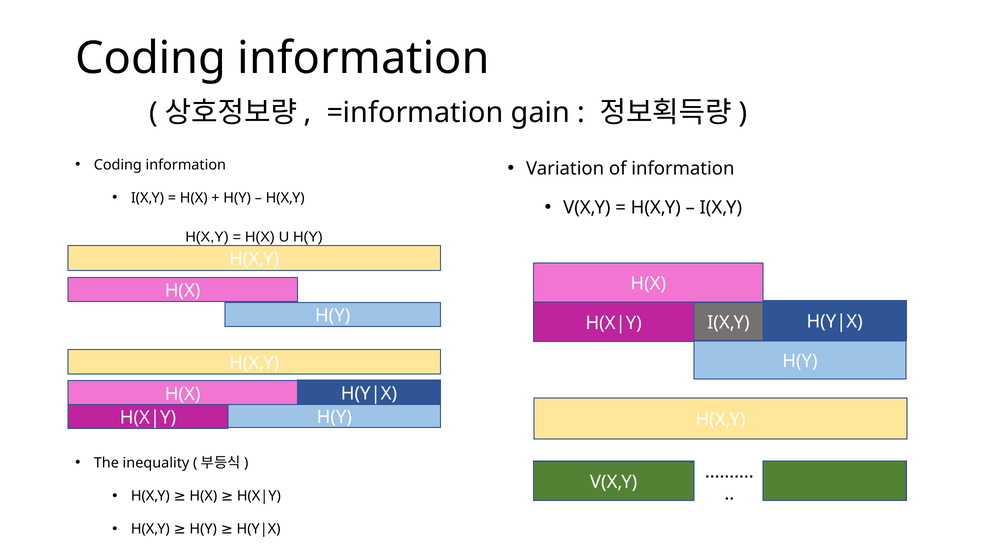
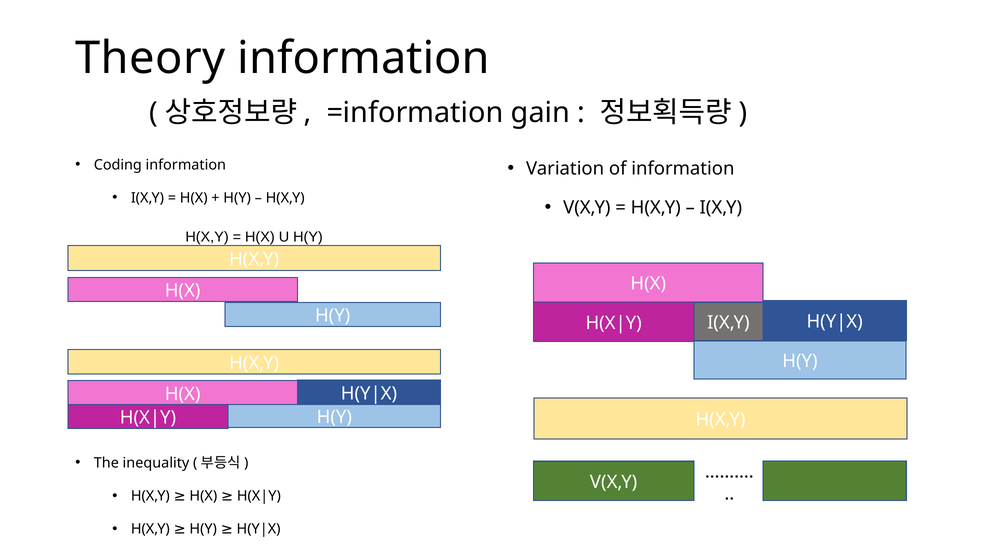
Coding at (151, 59): Coding -> Theory
